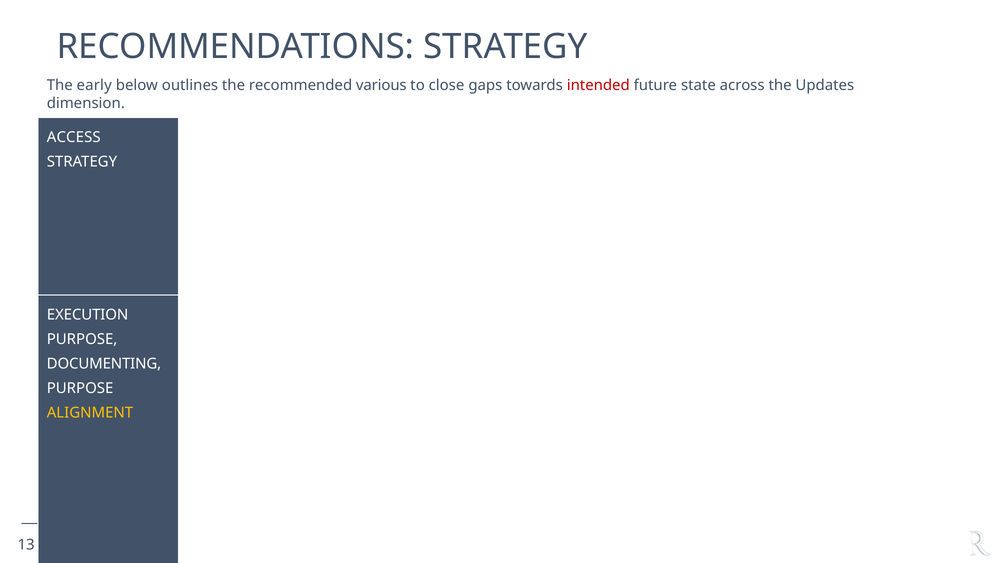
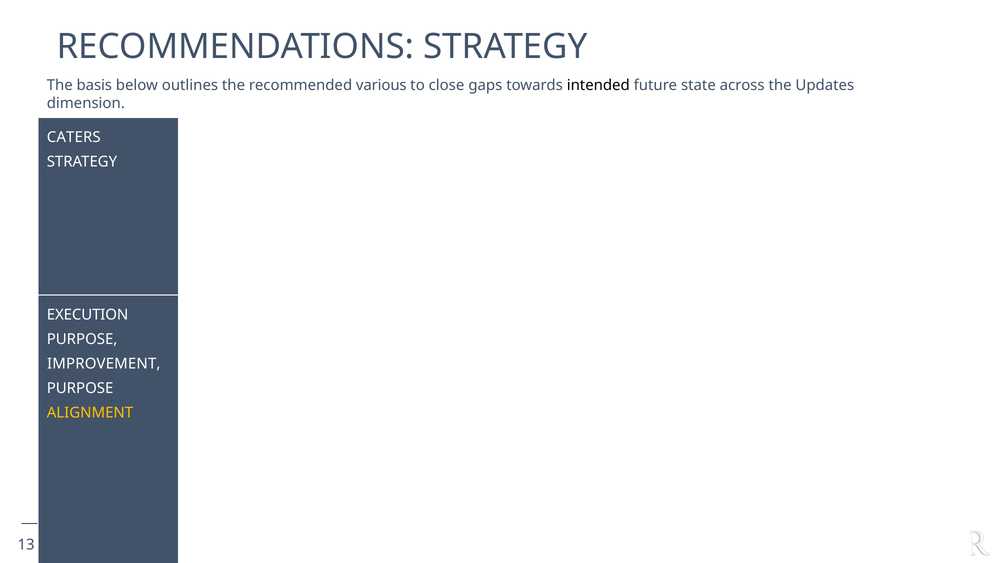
early: early -> basis
intended colour: red -> black
ACCESS: ACCESS -> CATERS
DOCUMENTING: DOCUMENTING -> IMPROVEMENT
